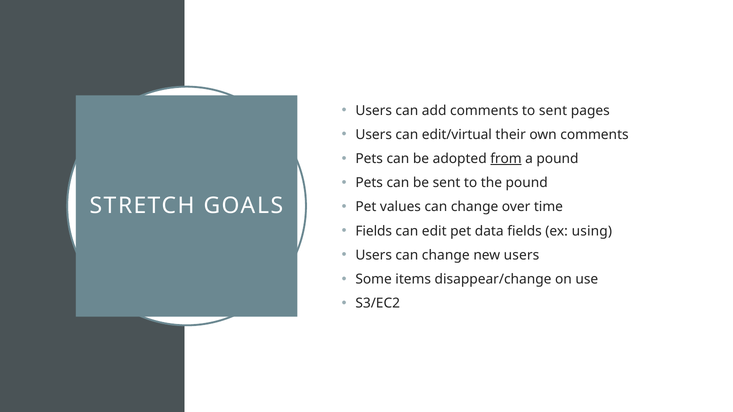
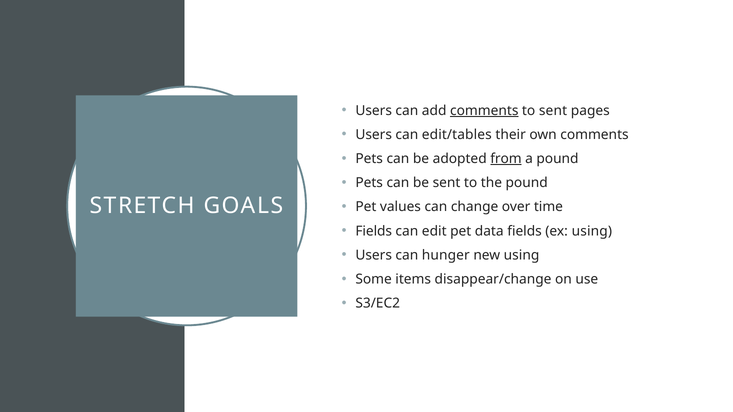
comments at (484, 111) underline: none -> present
edit/virtual: edit/virtual -> edit/tables
Users can change: change -> hunger
new users: users -> using
